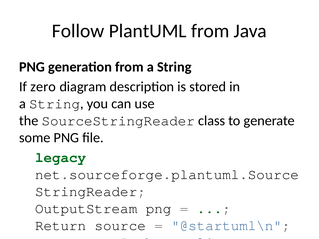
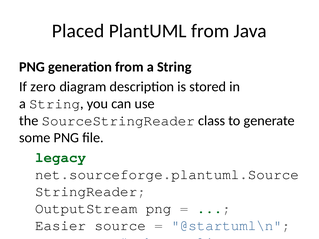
Follow: Follow -> Placed
Return at (61, 226): Return -> Easier
